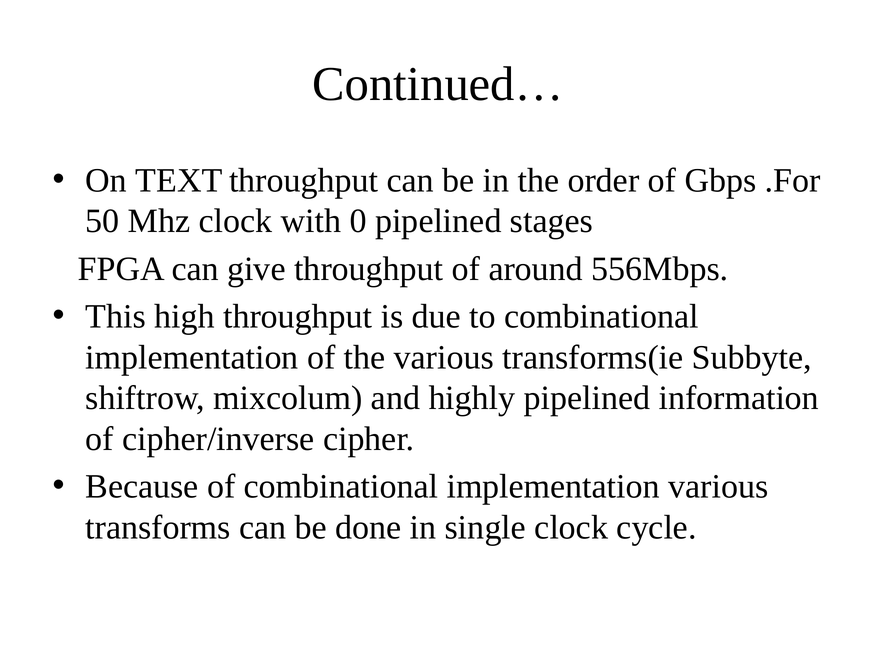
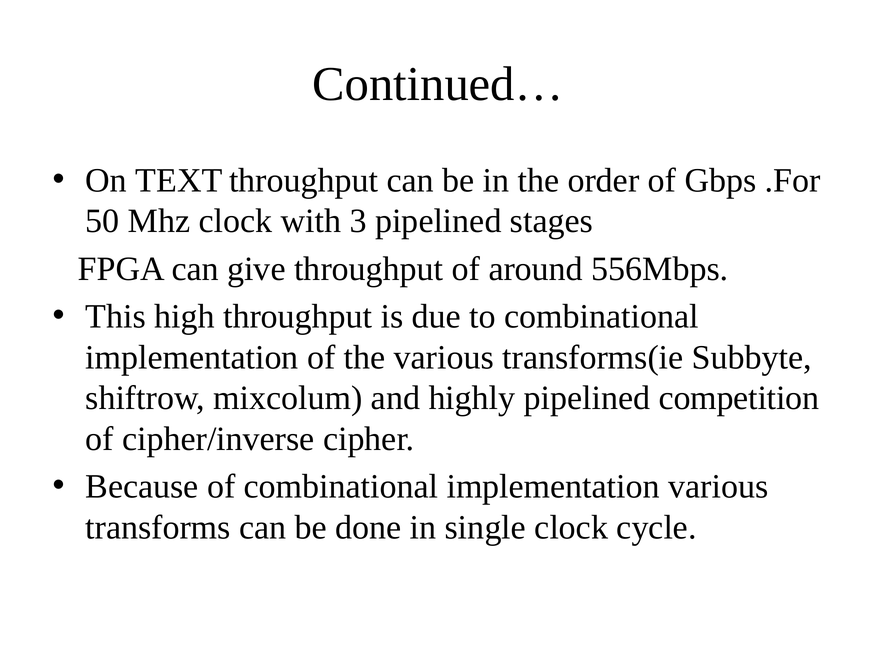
0: 0 -> 3
information: information -> competition
